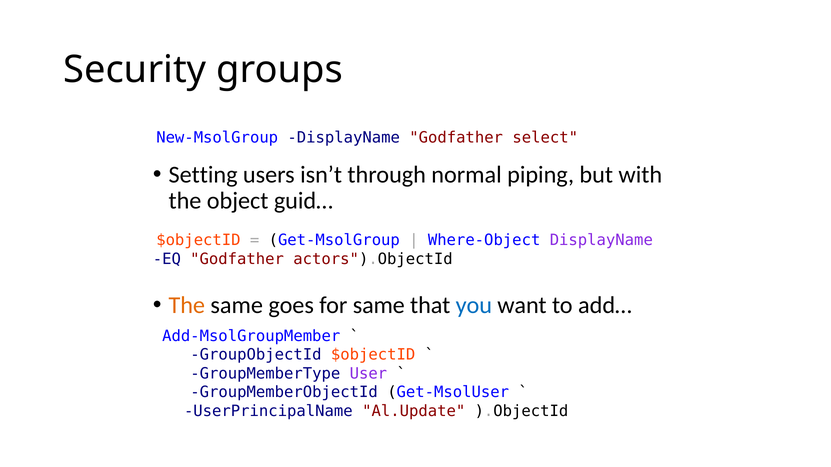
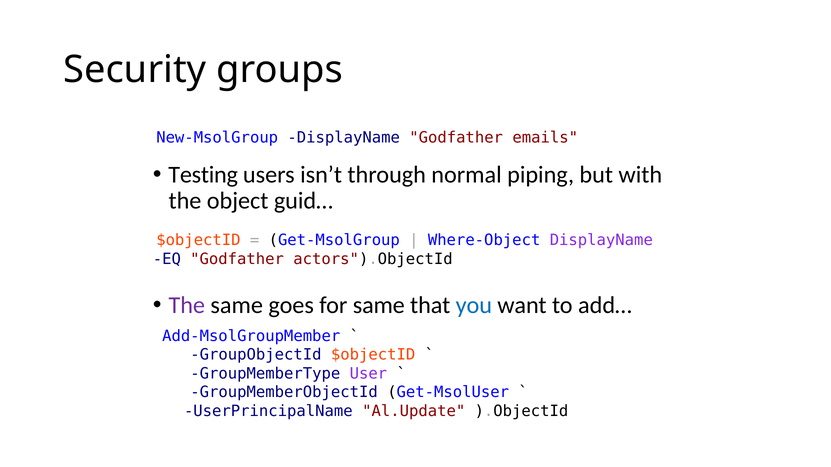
select: select -> emails
Setting: Setting -> Testing
The at (187, 306) colour: orange -> purple
